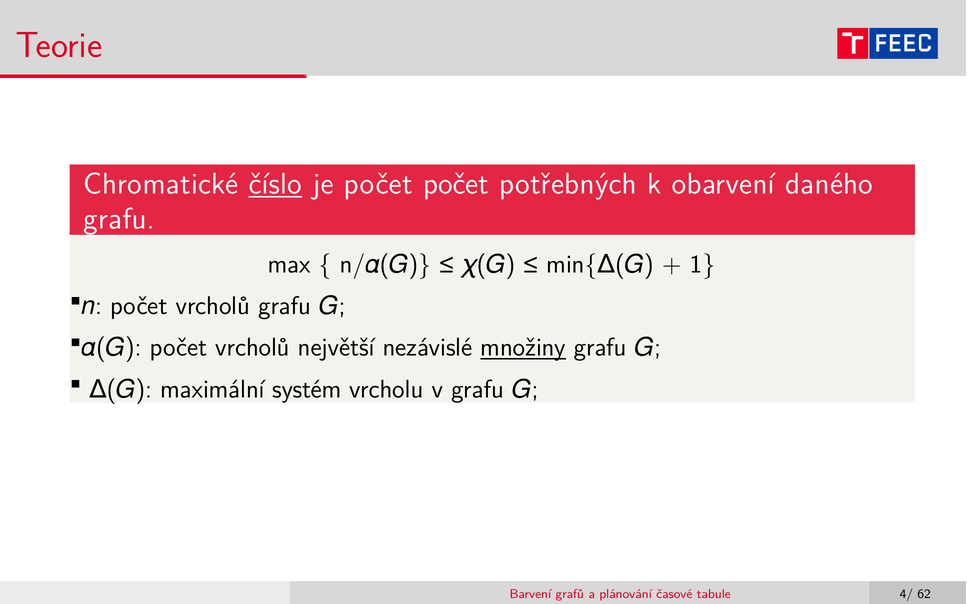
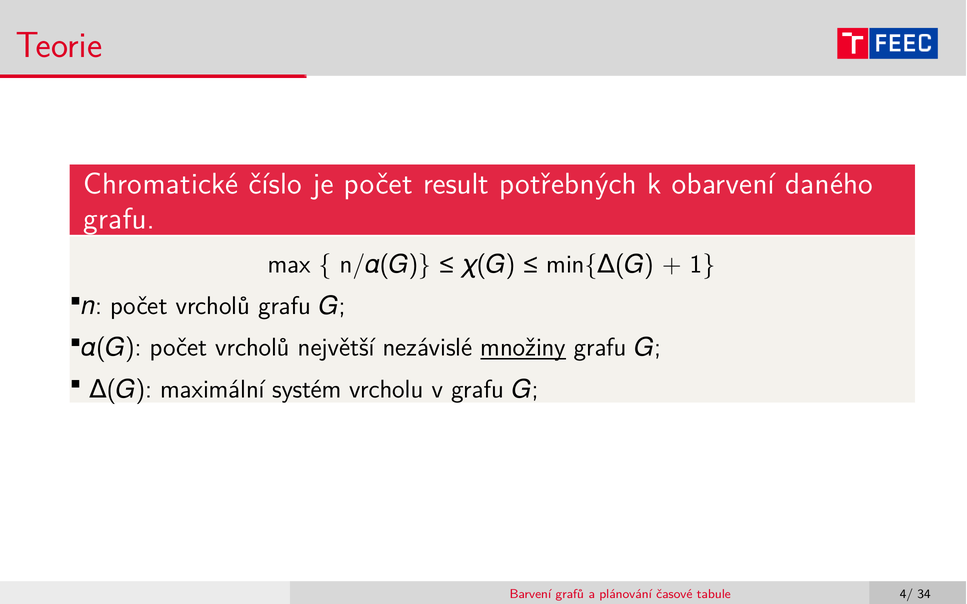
číslo underline: present -> none
počet počet: počet -> result
62: 62 -> 34
